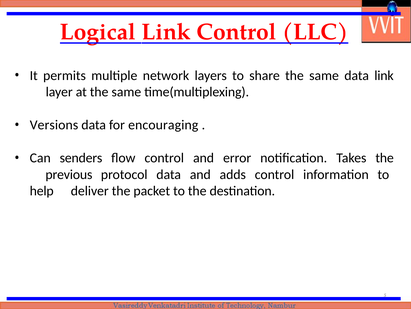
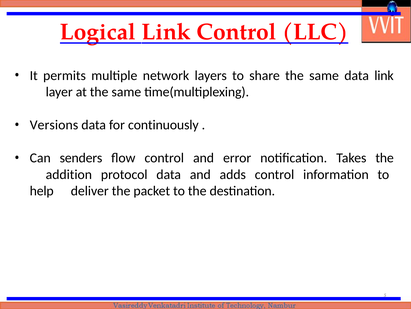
encouraging: encouraging -> continuously
previous: previous -> addition
